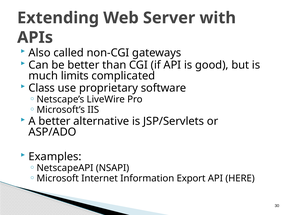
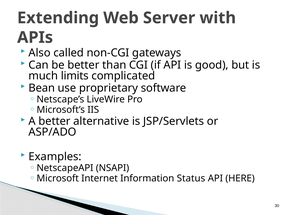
Class: Class -> Bean
Export: Export -> Status
